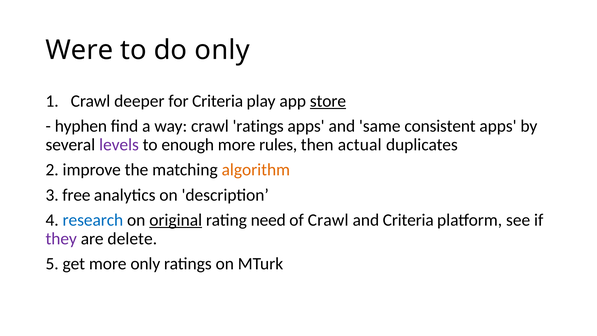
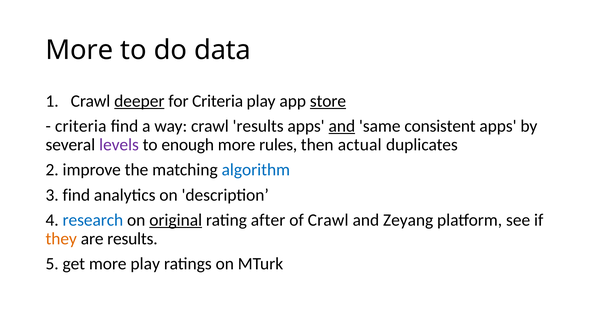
Were at (79, 50): Were -> More
do only: only -> data
deeper underline: none -> present
hyphen at (81, 126): hyphen -> criteria
crawl ratings: ratings -> results
and at (342, 126) underline: none -> present
algorithm colour: orange -> blue
3 free: free -> find
need: need -> after
and Criteria: Criteria -> Zeyang
they colour: purple -> orange
are delete: delete -> results
more only: only -> play
